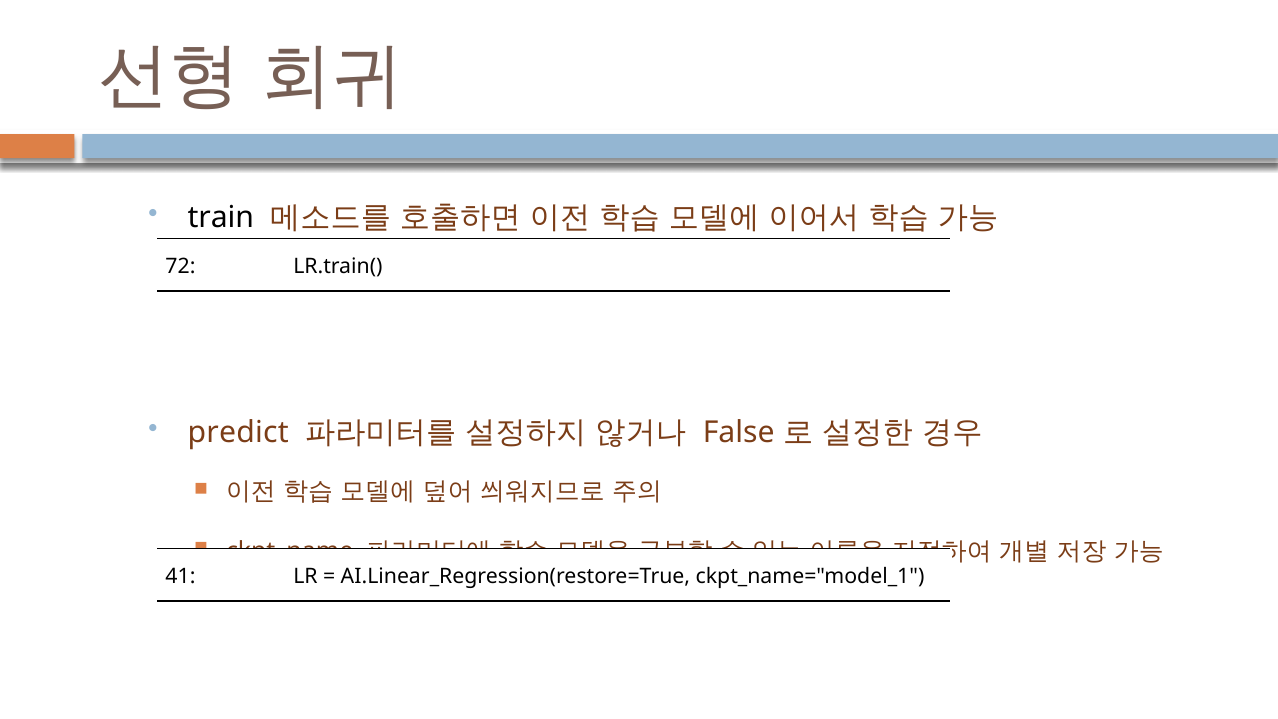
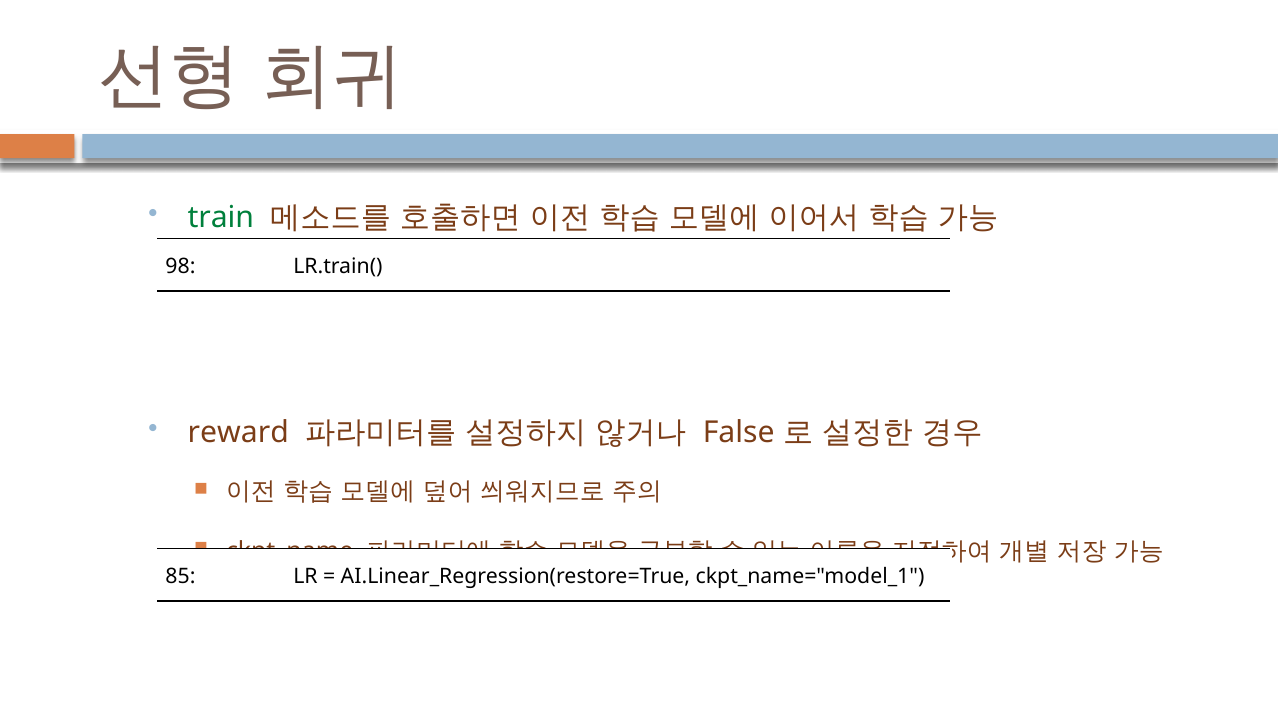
train colour: black -> green
72: 72 -> 98
predict: predict -> reward
41: 41 -> 85
